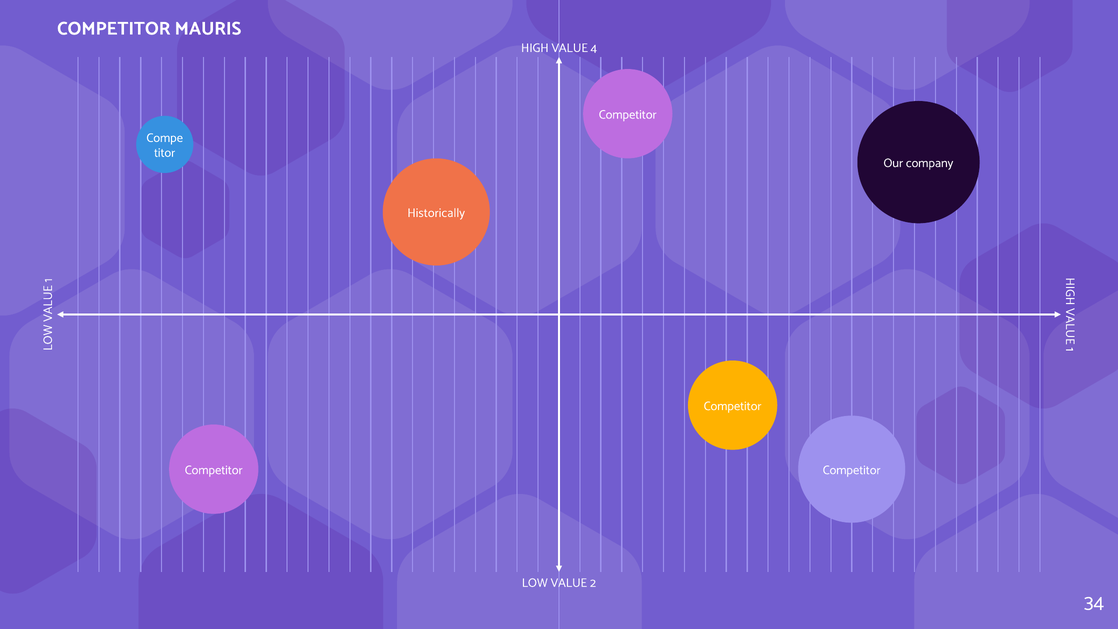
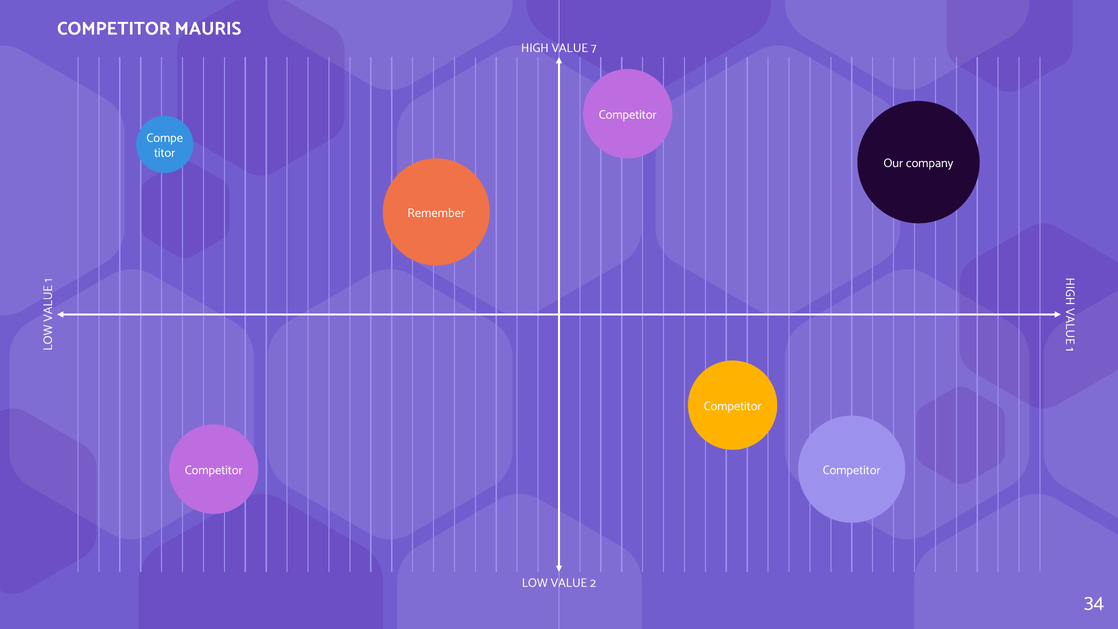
4: 4 -> 7
Historically: Historically -> Remember
